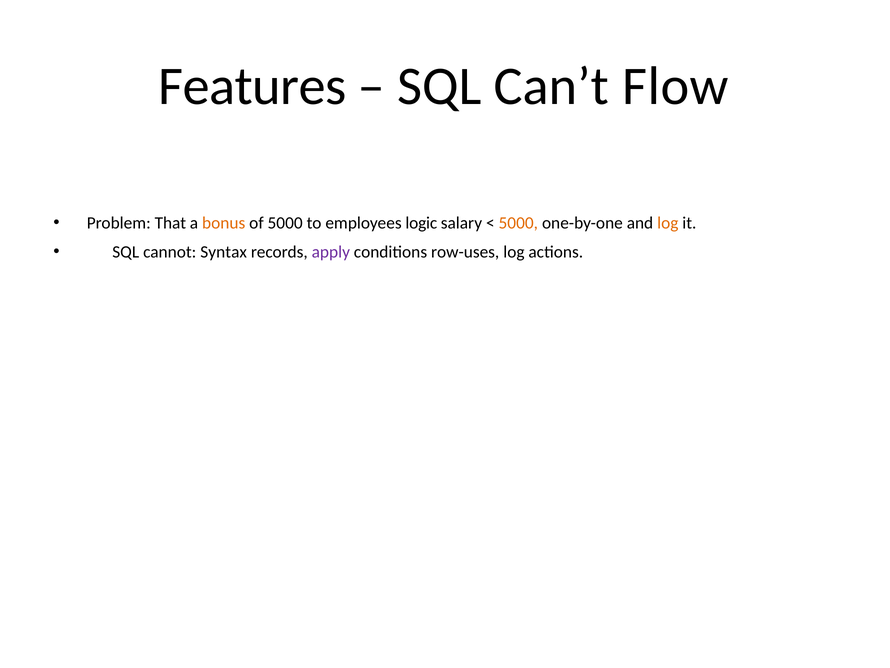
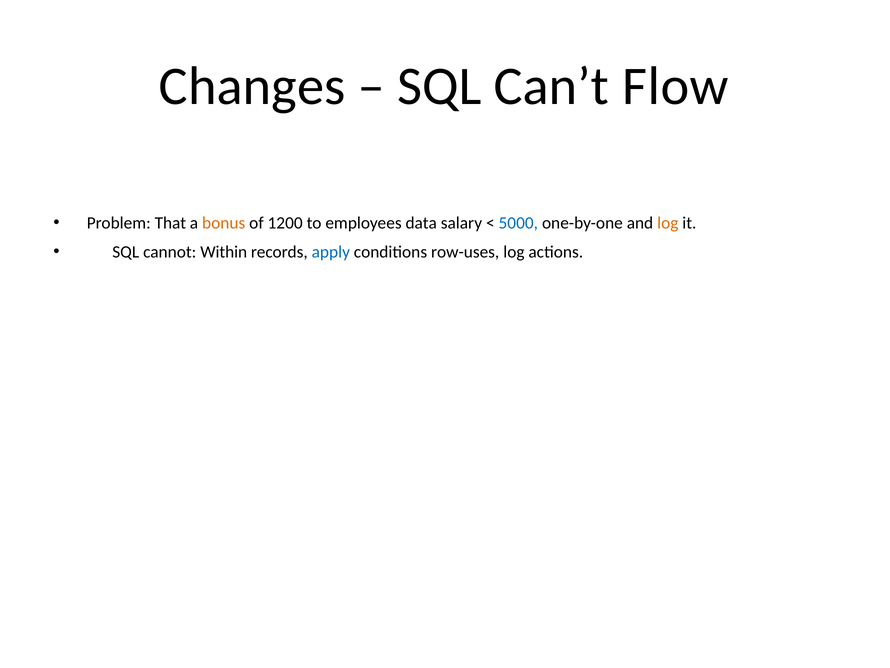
Features: Features -> Changes
of 5000: 5000 -> 1200
logic: logic -> data
5000 at (518, 223) colour: orange -> blue
Syntax: Syntax -> Within
apply colour: purple -> blue
